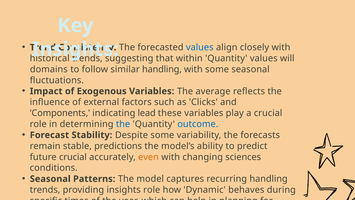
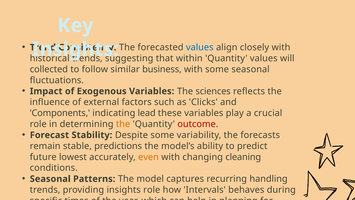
domains: domains -> collected
similar handling: handling -> business
average: average -> sciences
the at (123, 124) colour: blue -> orange
outcome colour: blue -> red
future crucial: crucial -> lowest
sciences: sciences -> cleaning
Dynamic: Dynamic -> Intervals
